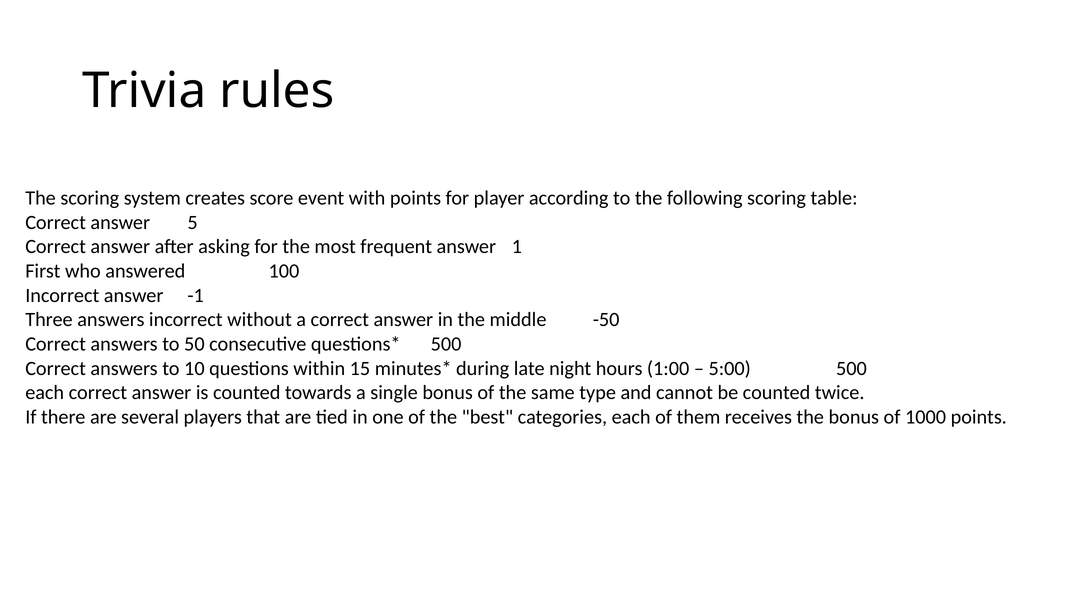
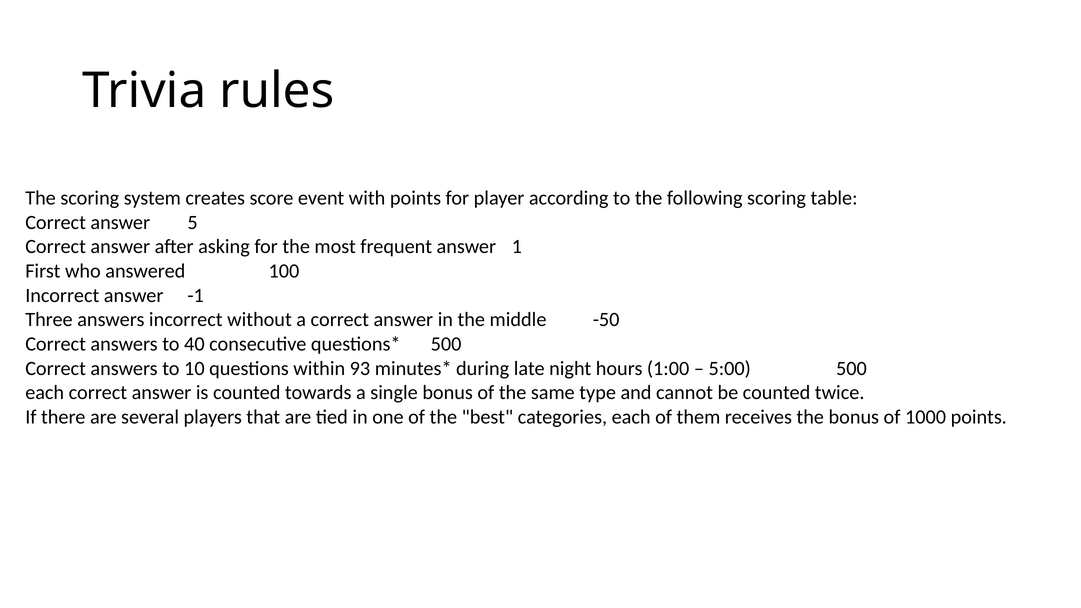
50: 50 -> 40
15: 15 -> 93
